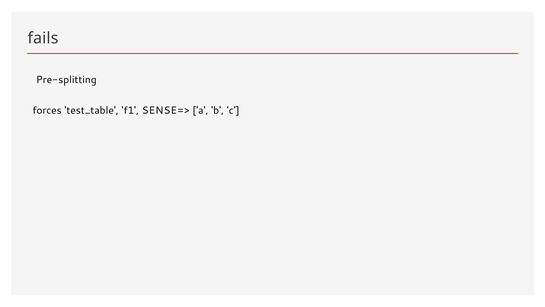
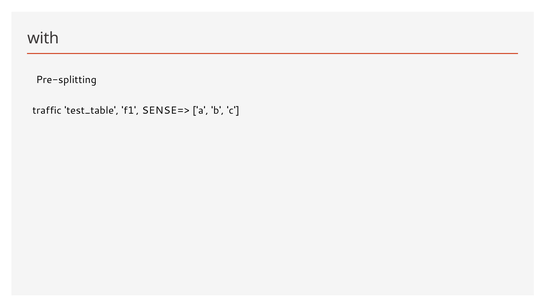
fails: fails -> with
forces: forces -> traffic
